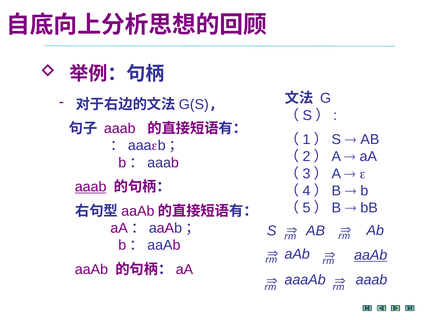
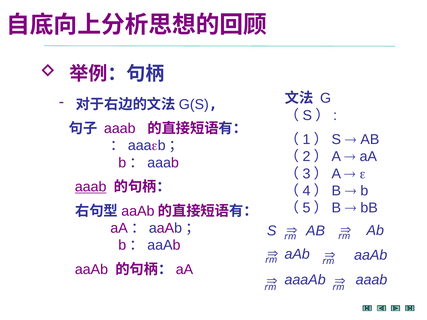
aaAb at (371, 255) underline: present -> none
